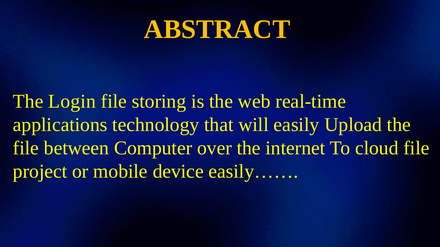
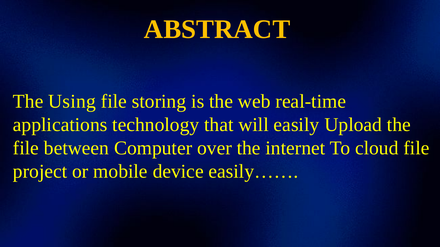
Login: Login -> Using
